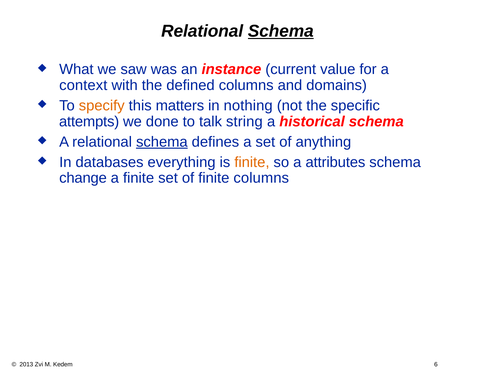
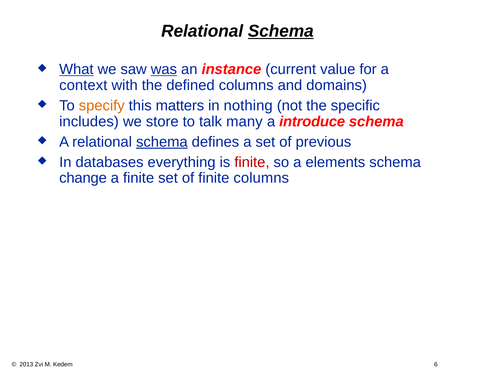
What underline: none -> present
was underline: none -> present
attempts: attempts -> includes
done: done -> store
string: string -> many
historical: historical -> introduce
anything: anything -> previous
finite at (252, 162) colour: orange -> red
attributes: attributes -> elements
